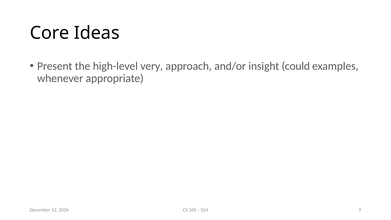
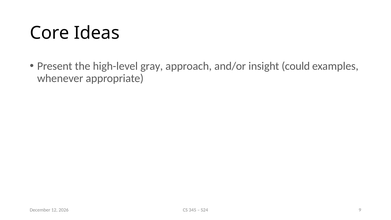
very: very -> gray
